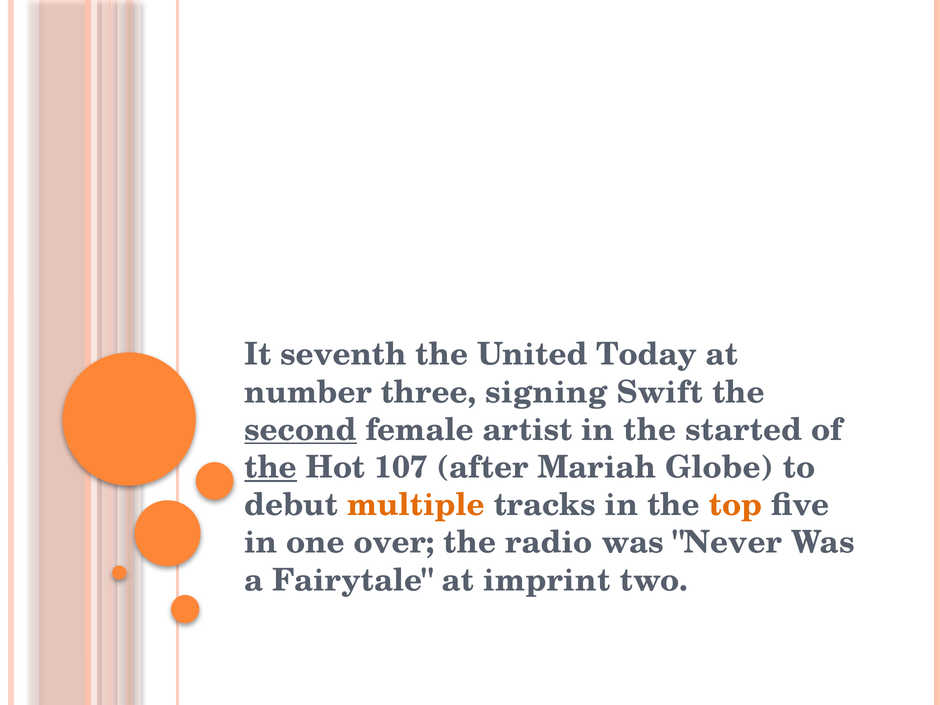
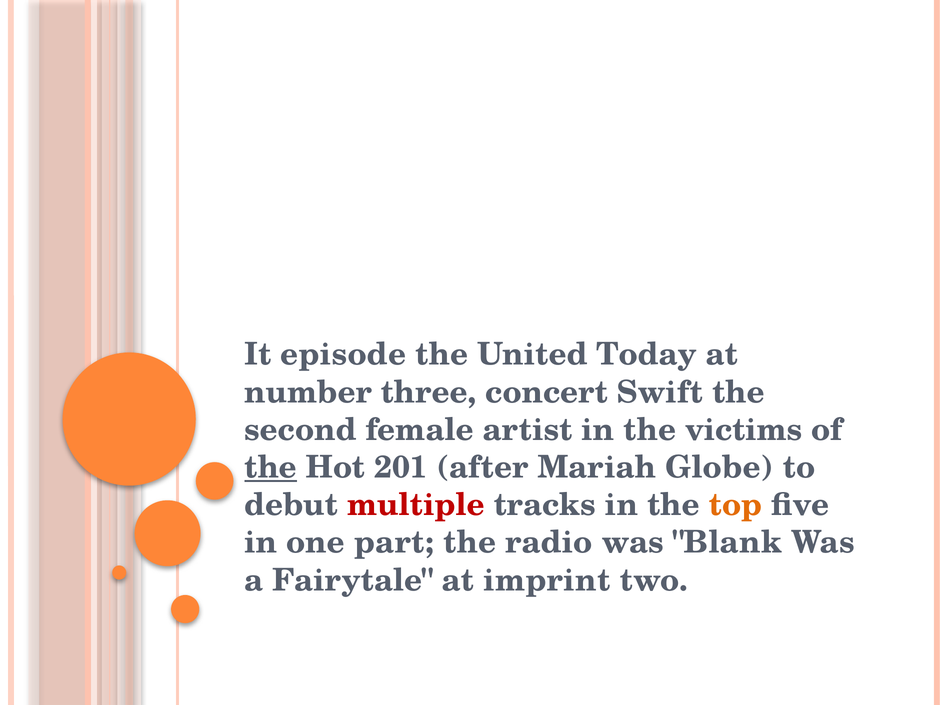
seventh: seventh -> episode
signing: signing -> concert
second underline: present -> none
started: started -> victims
107: 107 -> 201
multiple colour: orange -> red
over: over -> part
Never: Never -> Blank
